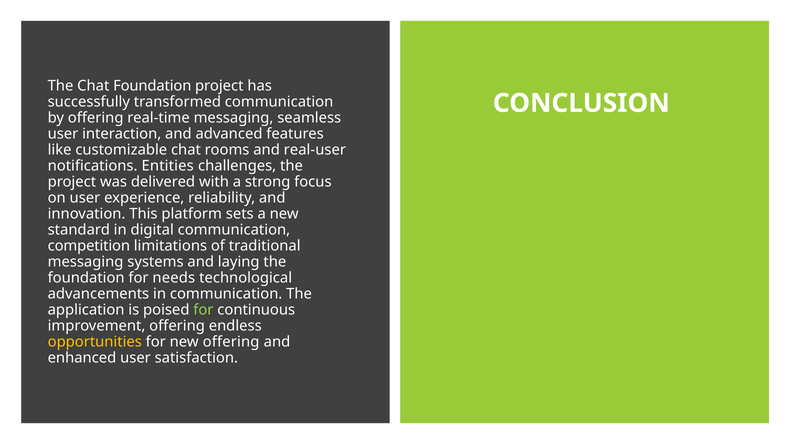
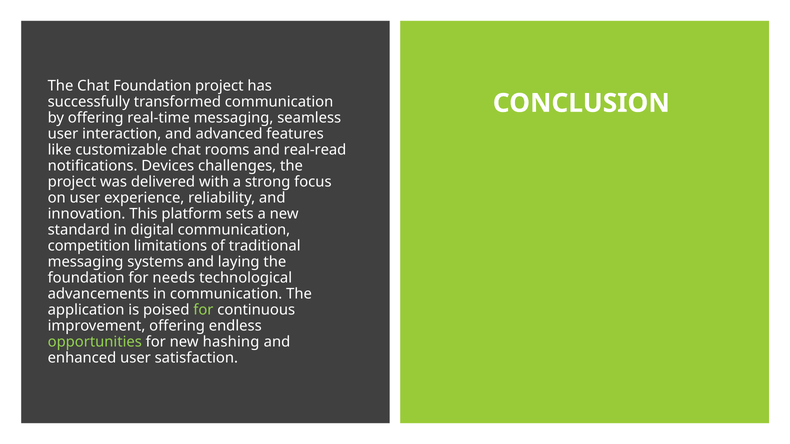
real-user: real-user -> real-read
Entities: Entities -> Devices
opportunities colour: yellow -> light green
new offering: offering -> hashing
